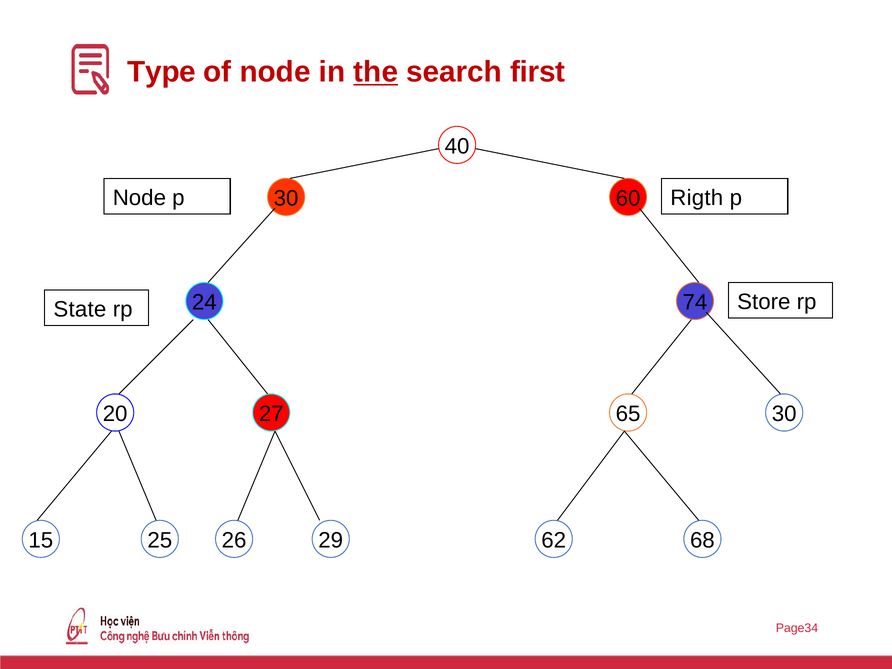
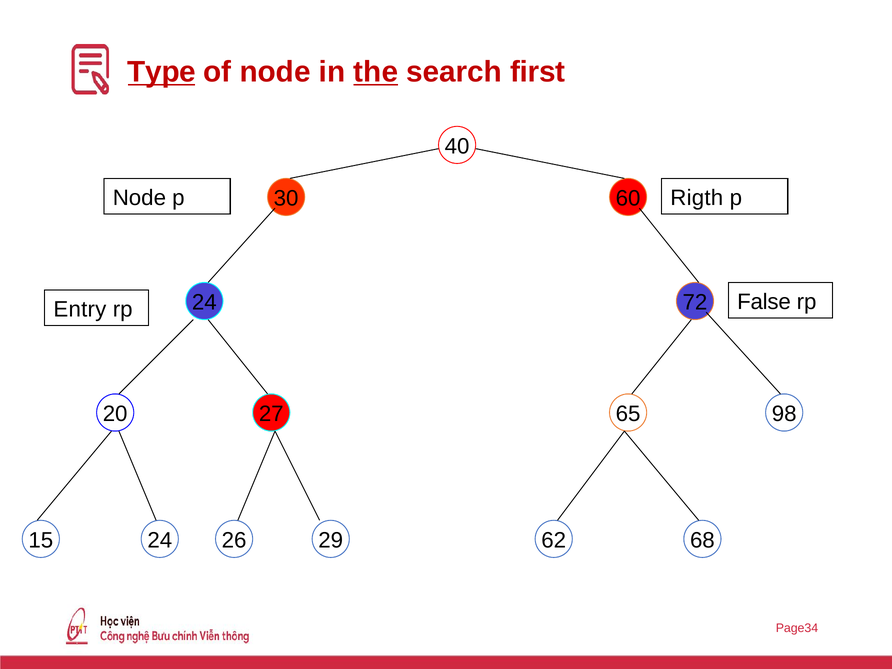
Type underline: none -> present
Store: Store -> False
74: 74 -> 72
State: State -> Entry
65 30: 30 -> 98
15 25: 25 -> 24
